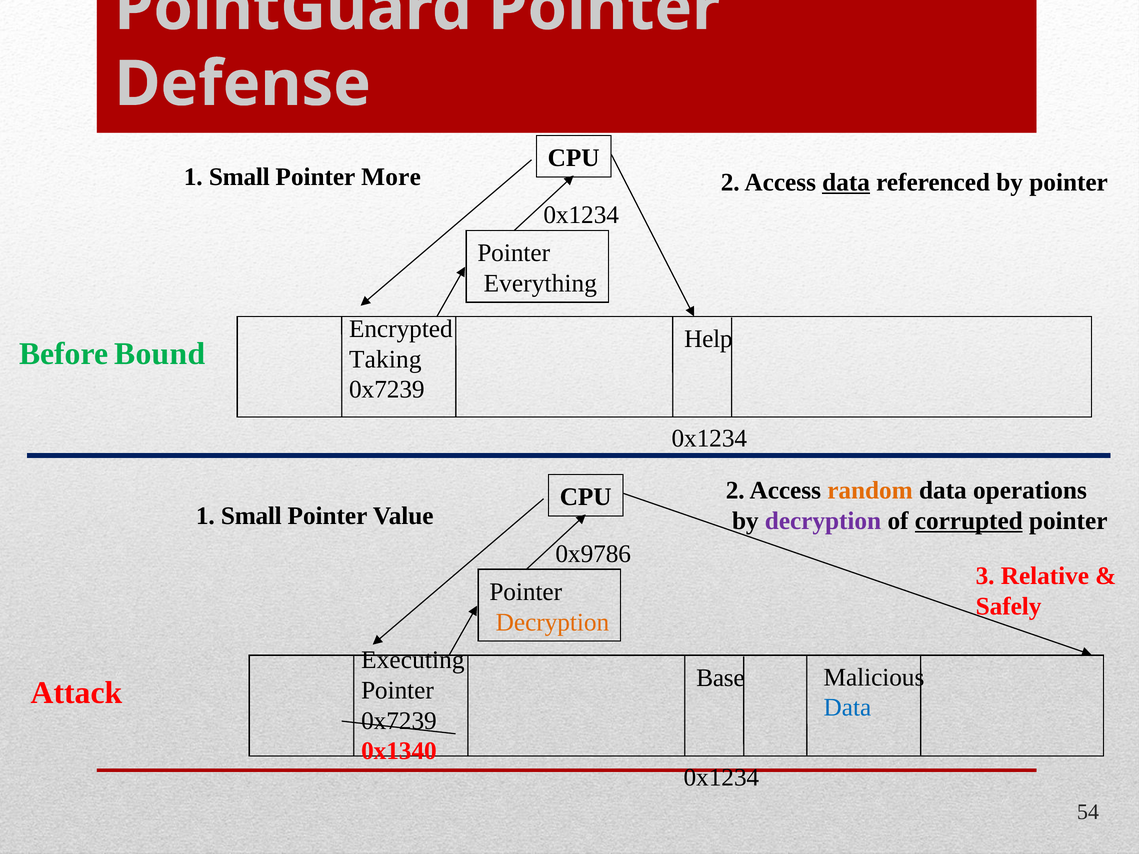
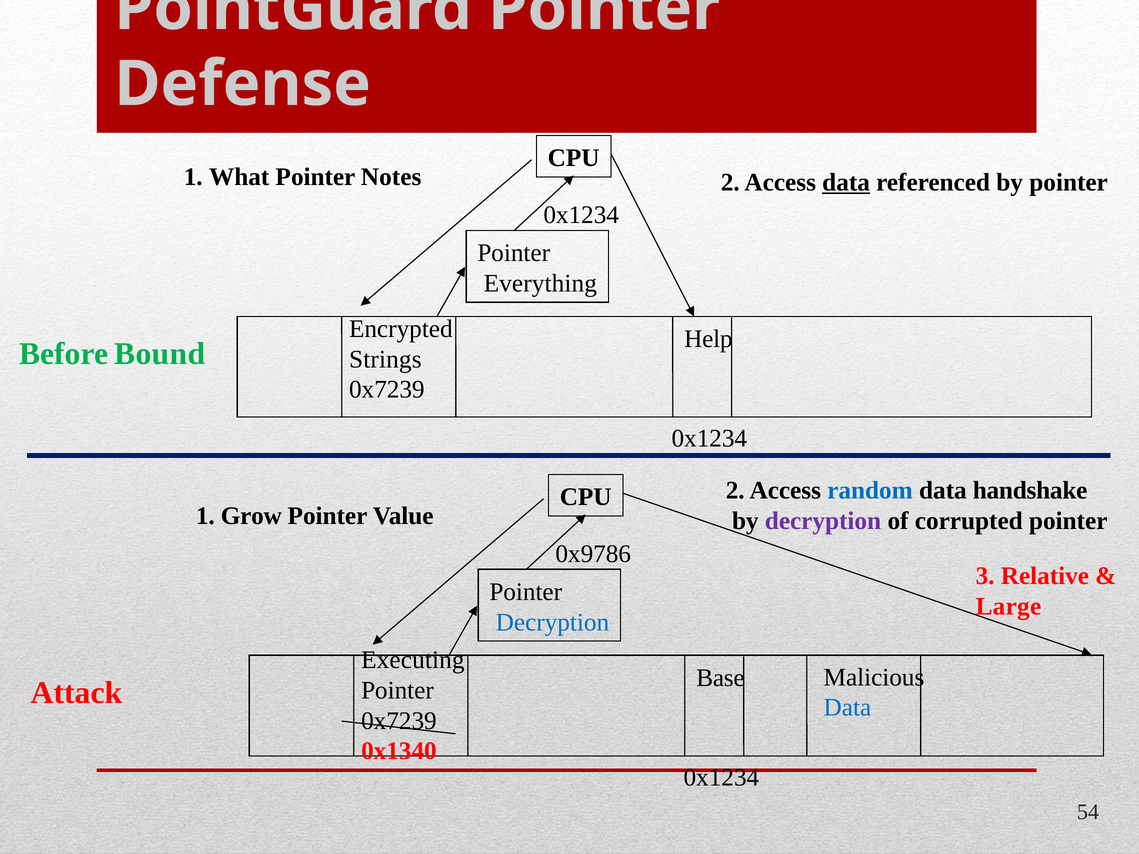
Small at (239, 177): Small -> What
More: More -> Notes
Taking: Taking -> Strings
random colour: orange -> blue
operations: operations -> handshake
Small at (251, 516): Small -> Grow
corrupted underline: present -> none
Safely: Safely -> Large
Decryption at (552, 622) colour: orange -> blue
